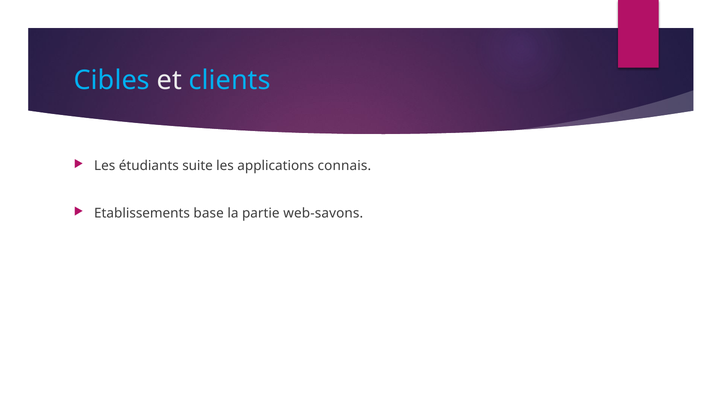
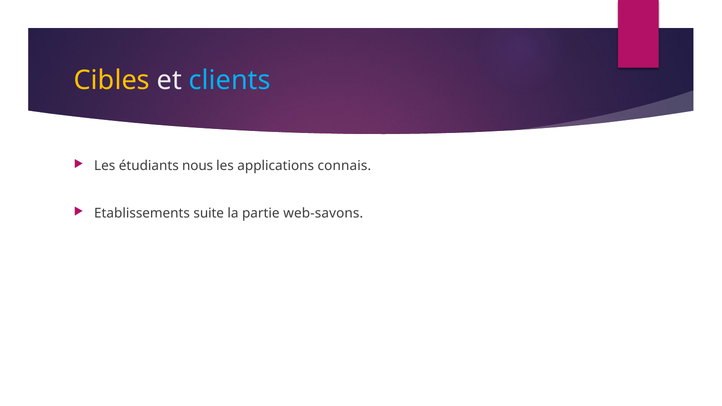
Cibles colour: light blue -> yellow
suite: suite -> nous
base: base -> suite
